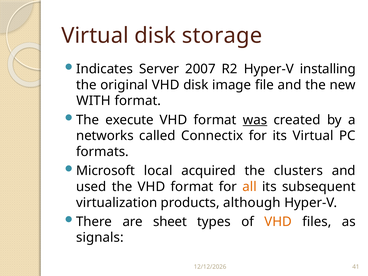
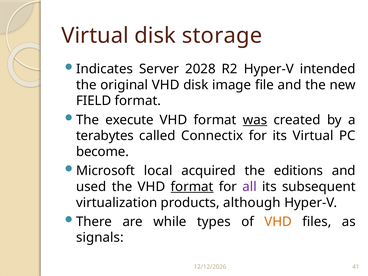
2007: 2007 -> 2028
installing: installing -> intended
WITH: WITH -> FIELD
networks: networks -> terabytes
formats: formats -> become
clusters: clusters -> editions
format at (192, 187) underline: none -> present
all colour: orange -> purple
sheet: sheet -> while
